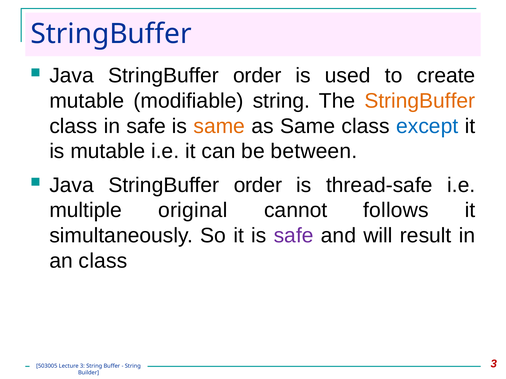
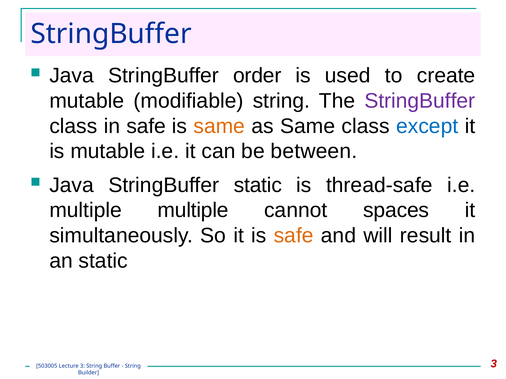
StringBuffer at (420, 101) colour: orange -> purple
order at (258, 185): order -> static
multiple original: original -> multiple
follows: follows -> spaces
safe at (294, 236) colour: purple -> orange
an class: class -> static
